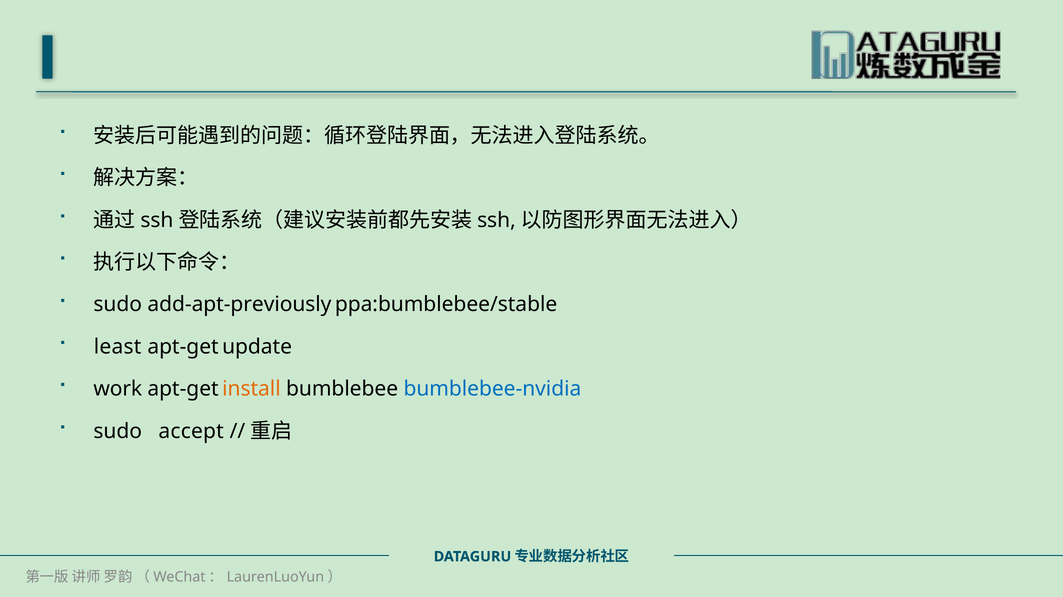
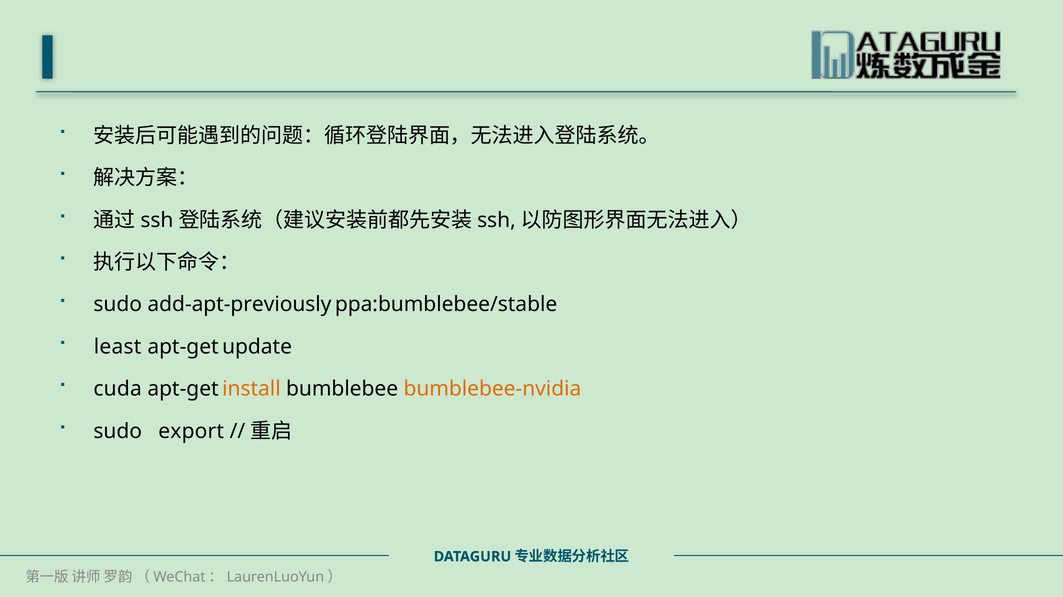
work: work -> cuda
bumblebee-nvidia colour: blue -> orange
accept: accept -> export
